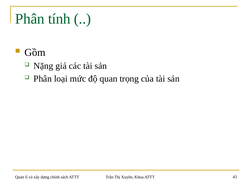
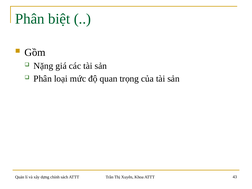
tính: tính -> biệt
